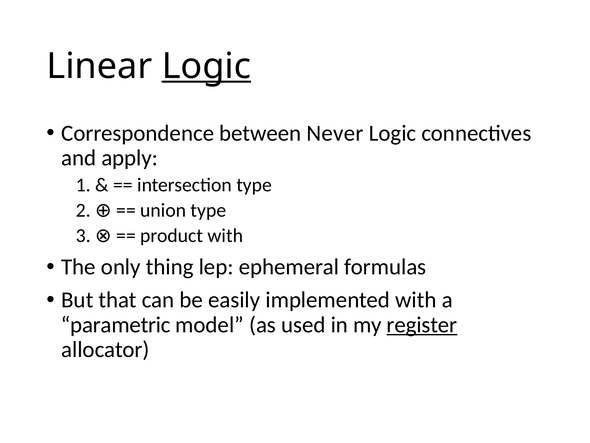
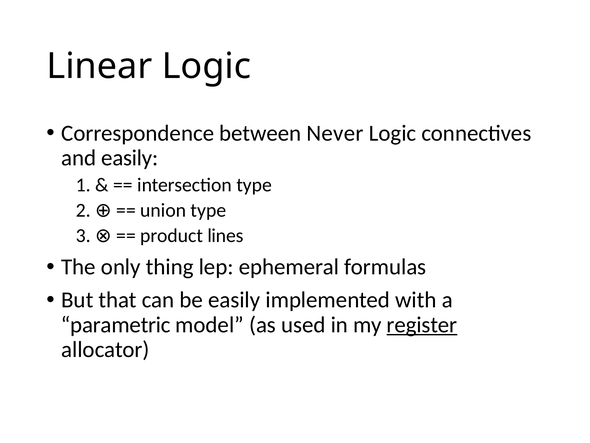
Logic at (206, 66) underline: present -> none
and apply: apply -> easily
product with: with -> lines
